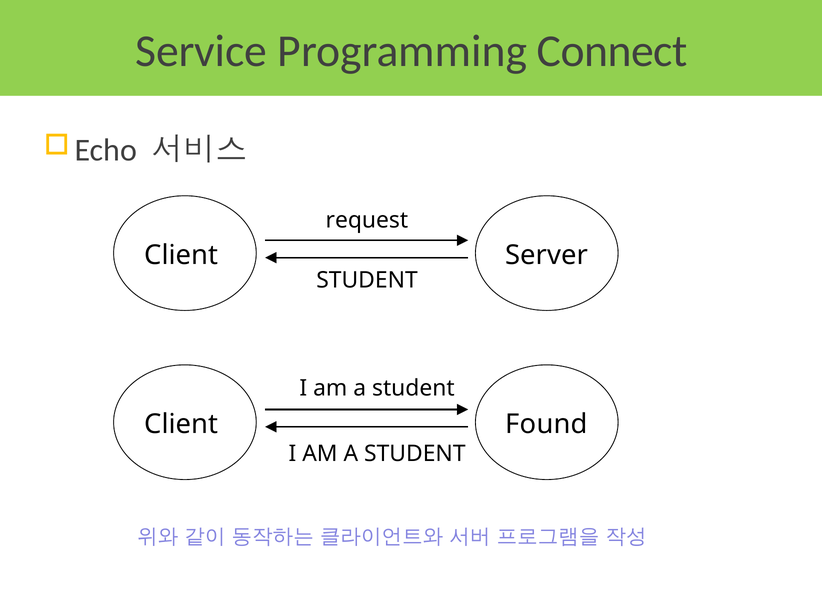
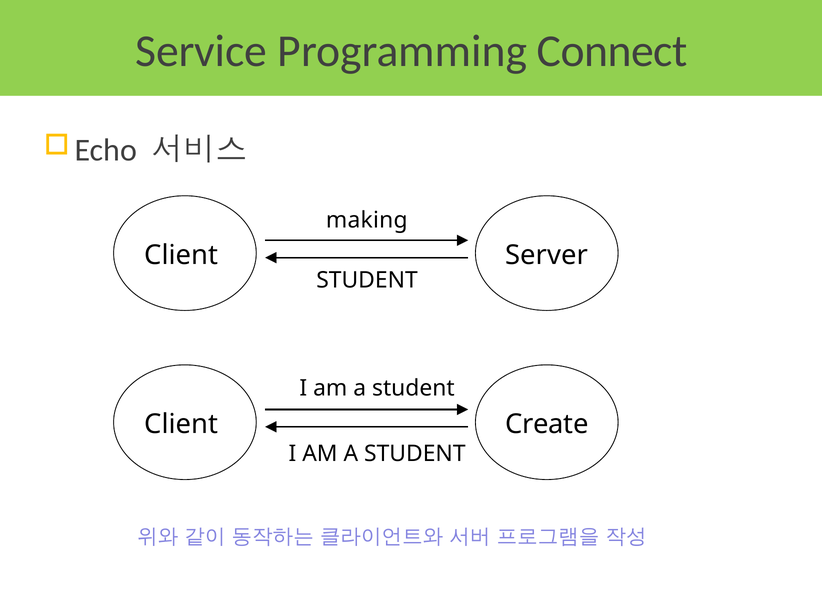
request: request -> making
Found: Found -> Create
